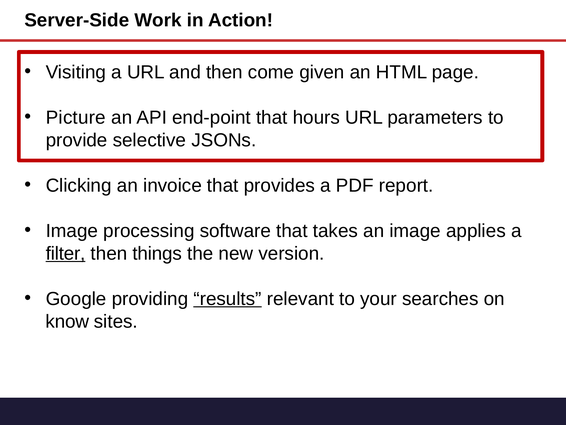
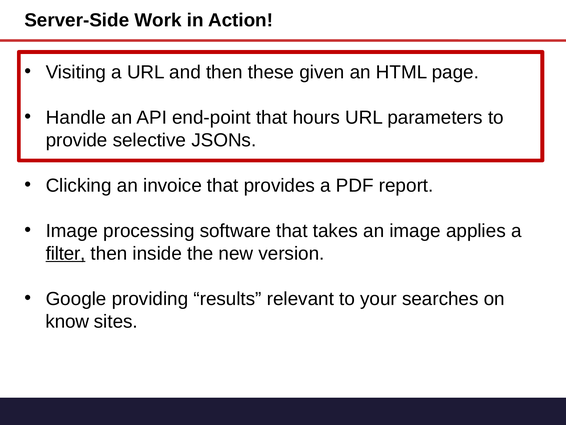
come: come -> these
Picture: Picture -> Handle
things: things -> inside
results underline: present -> none
